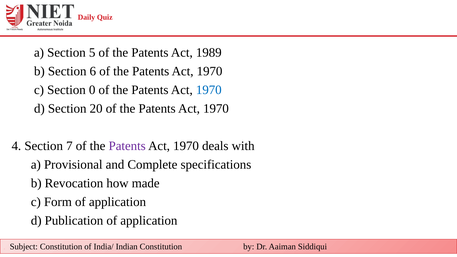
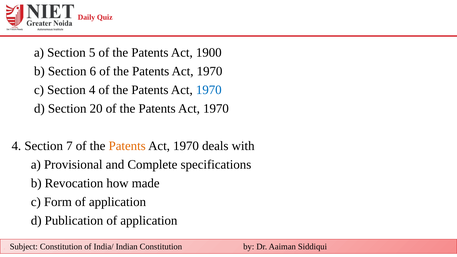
1989: 1989 -> 1900
Section 0: 0 -> 4
Patents at (127, 146) colour: purple -> orange
